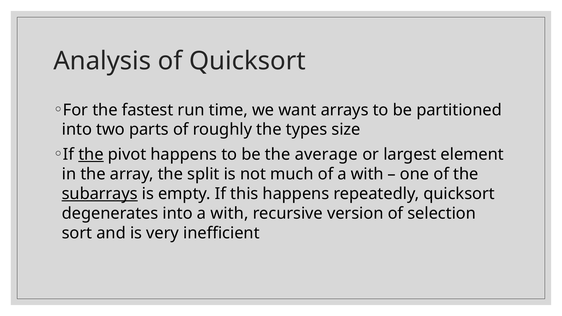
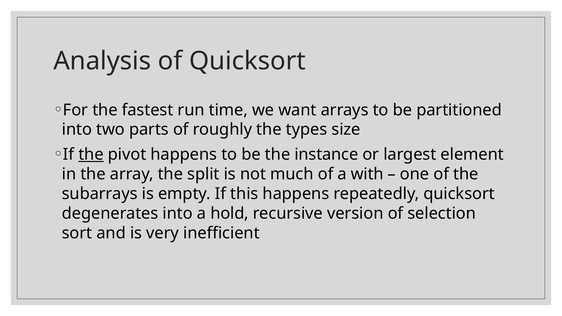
average: average -> instance
subarrays underline: present -> none
into a with: with -> hold
